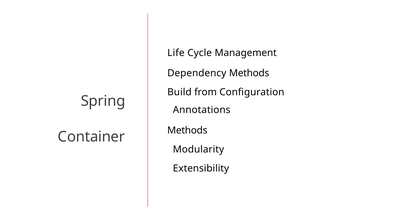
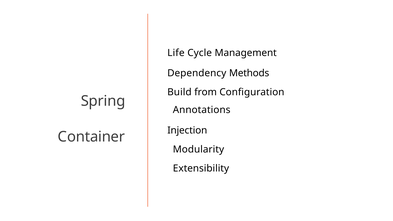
Methods at (187, 130): Methods -> Injection
